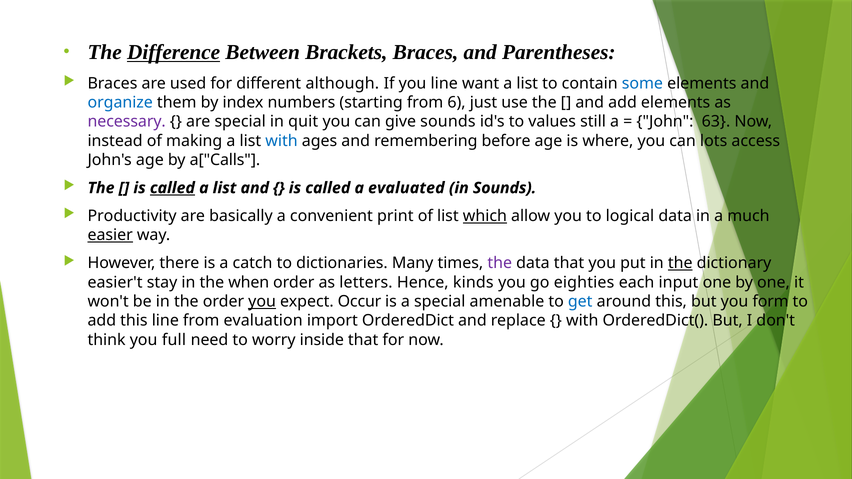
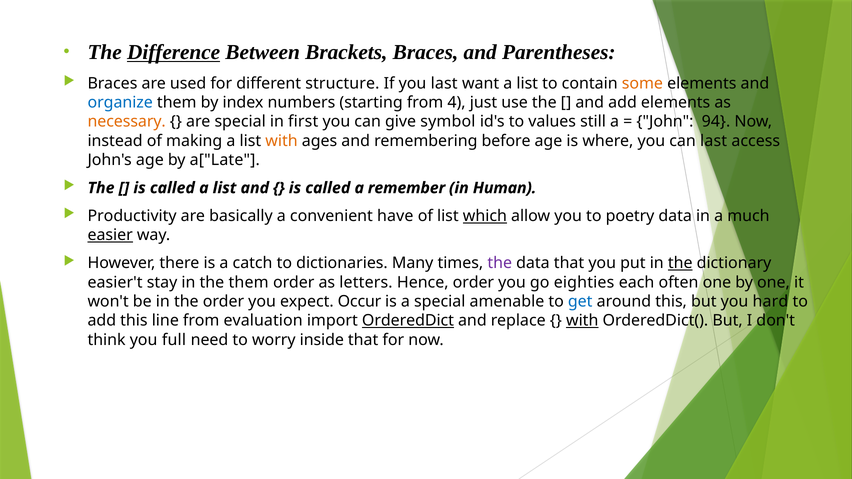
although: although -> structure
you line: line -> last
some colour: blue -> orange
6: 6 -> 4
necessary colour: purple -> orange
quit: quit -> first
give sounds: sounds -> symbol
63: 63 -> 94
with at (282, 141) colour: blue -> orange
can lots: lots -> last
a["Calls: a["Calls -> a["Late
called at (172, 188) underline: present -> none
evaluated: evaluated -> remember
in Sounds: Sounds -> Human
print: print -> have
logical: logical -> poetry
the when: when -> them
Hence kinds: kinds -> order
input: input -> often
you at (262, 302) underline: present -> none
form: form -> hard
OrderedDict underline: none -> present
with at (582, 321) underline: none -> present
